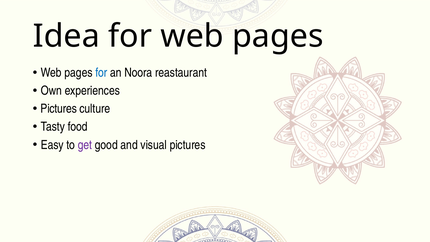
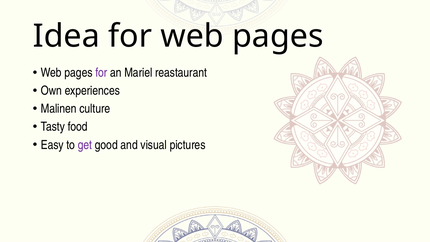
for at (101, 73) colour: blue -> purple
Noora: Noora -> Mariel
Pictures at (59, 109): Pictures -> Malinen
